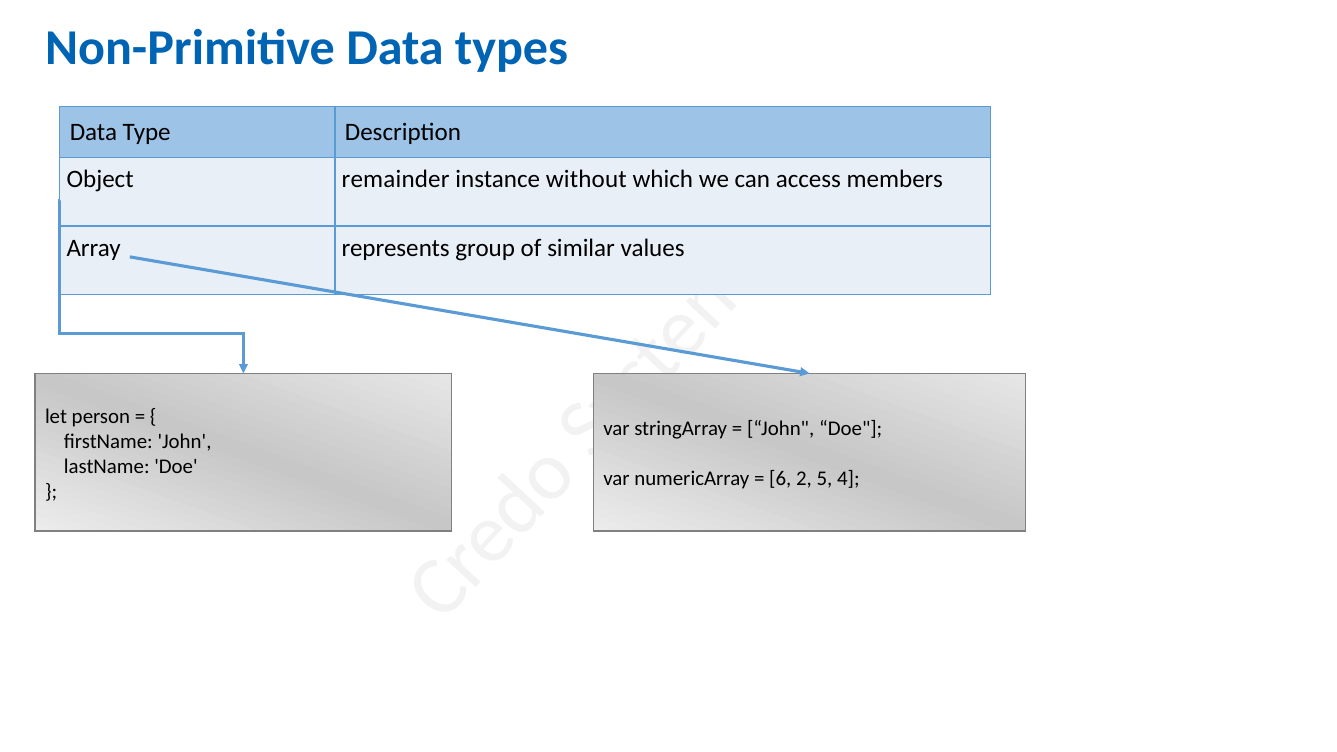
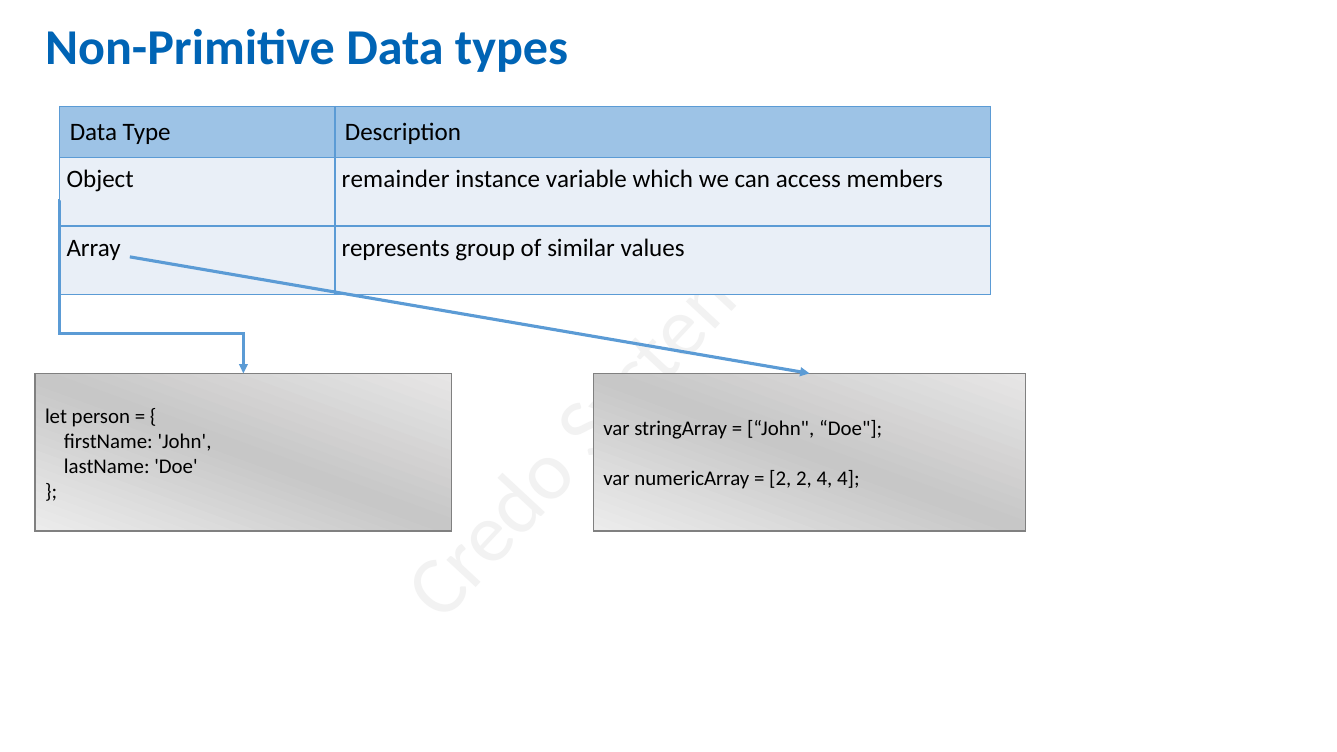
without: without -> variable
6 at (780, 479): 6 -> 2
2 5: 5 -> 4
